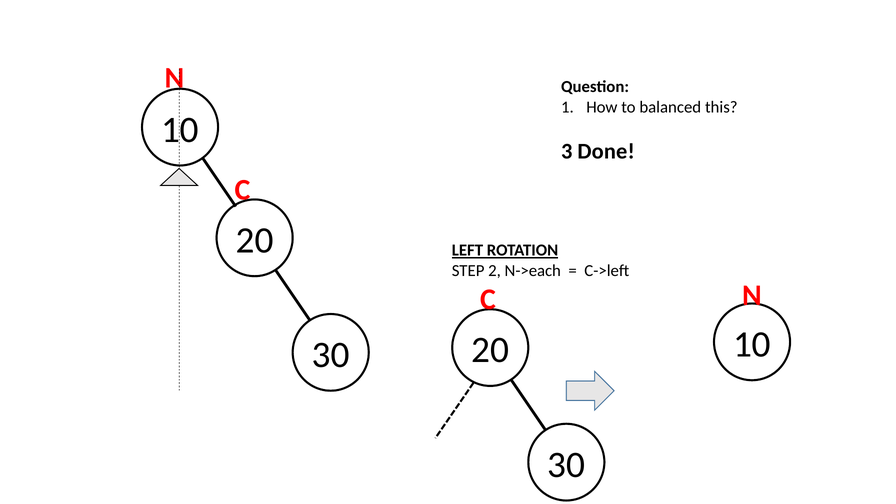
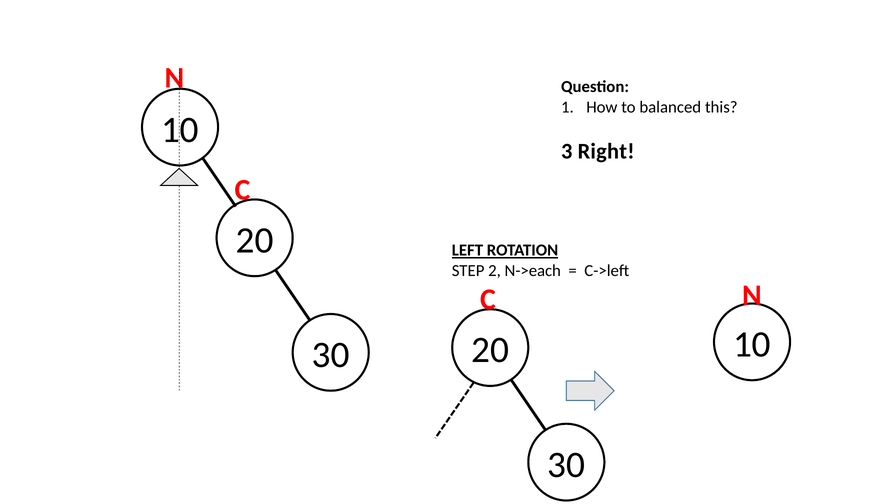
Done: Done -> Right
